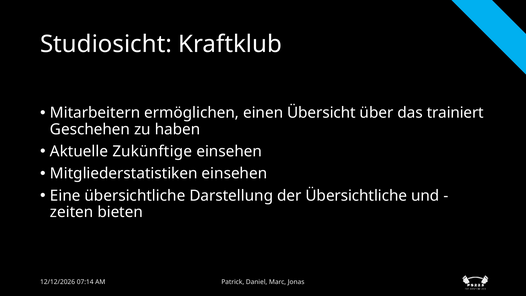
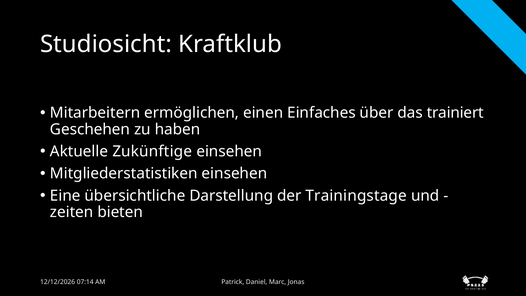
Übersicht: Übersicht -> Einfaches
der Übersichtliche: Übersichtliche -> Trainingstage
